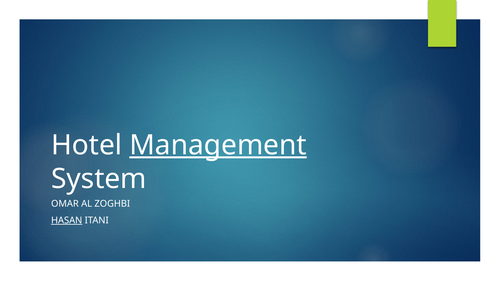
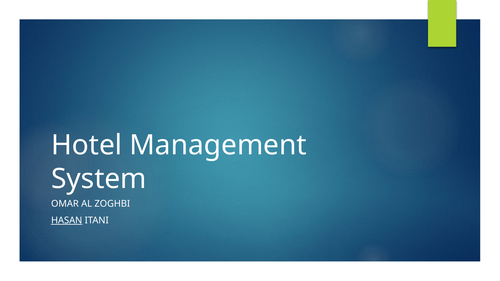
Management underline: present -> none
